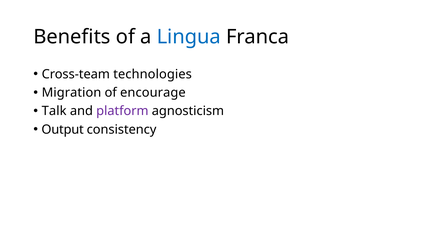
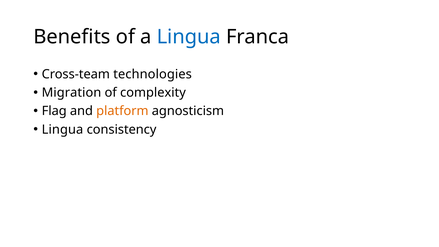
encourage: encourage -> complexity
Talk: Talk -> Flag
platform colour: purple -> orange
Output at (63, 129): Output -> Lingua
